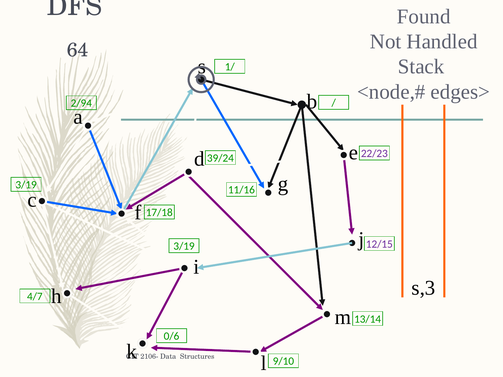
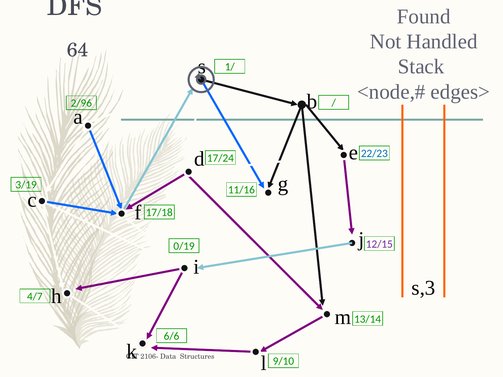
2/94: 2/94 -> 2/96
22/23 colour: purple -> blue
39/24: 39/24 -> 17/24
3/19 at (184, 246): 3/19 -> 0/19
0/6: 0/6 -> 6/6
